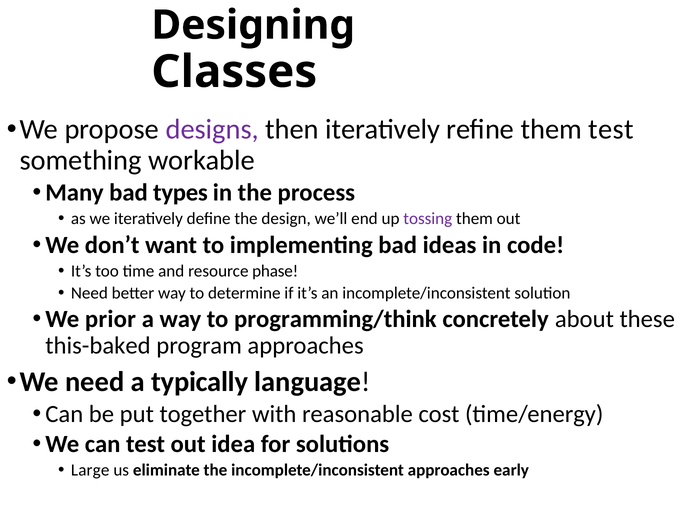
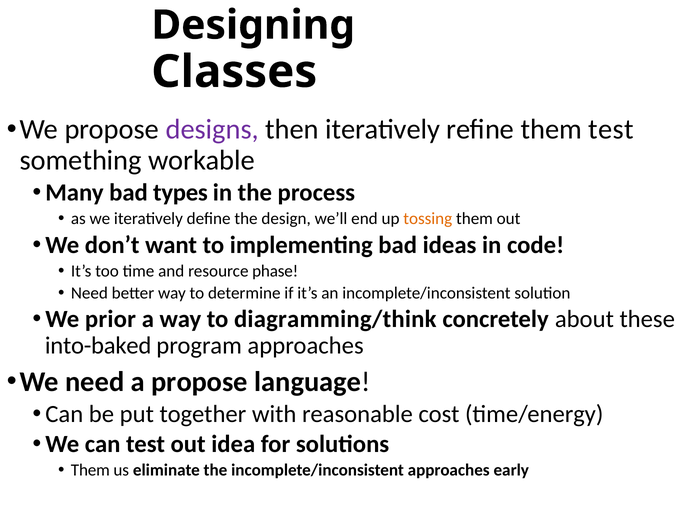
tossing colour: purple -> orange
programming/think: programming/think -> diagramming/think
this-baked: this-baked -> into-baked
a typically: typically -> propose
Large at (90, 470): Large -> Them
